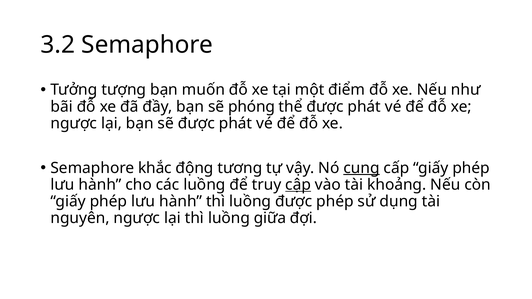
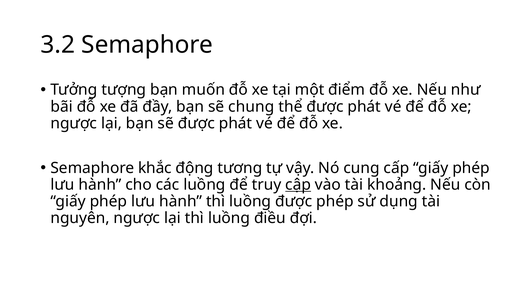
phóng: phóng -> chung
cung underline: present -> none
giữa: giữa -> điều
